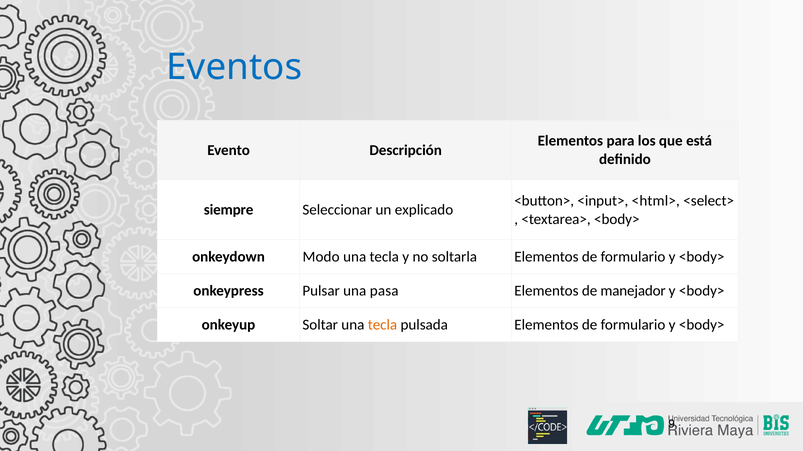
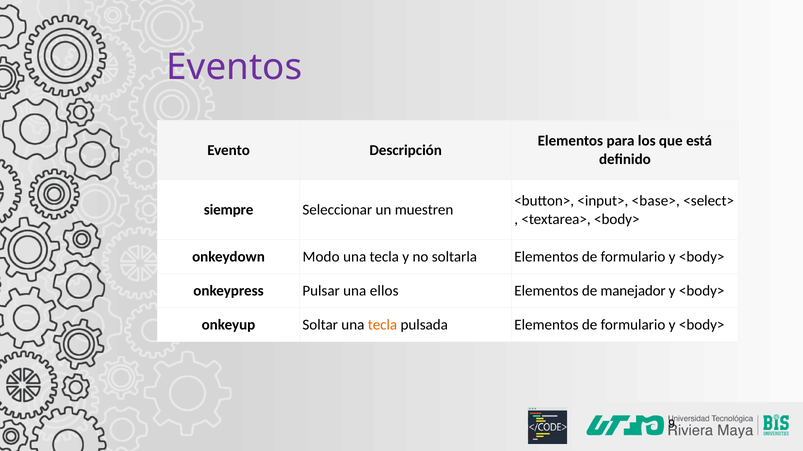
Eventos colour: blue -> purple
<html>: <html> -> <base>
explicado: explicado -> muestren
pasa: pasa -> ellos
